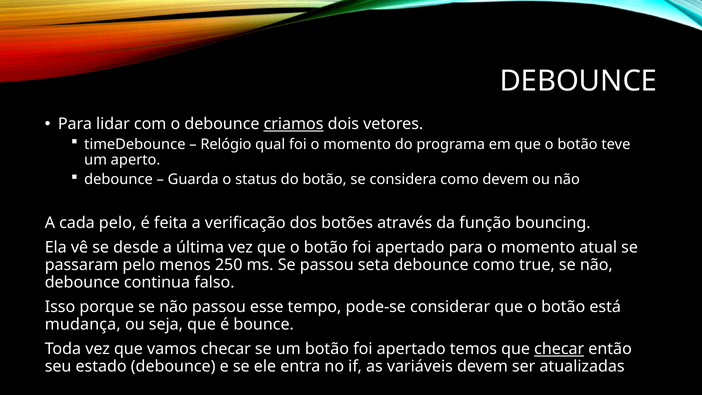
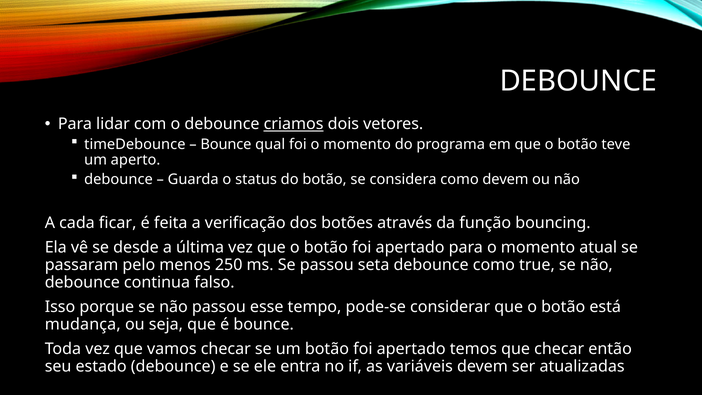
Relógio at (226, 144): Relógio -> Bounce
cada pelo: pelo -> ficar
checar at (559, 349) underline: present -> none
